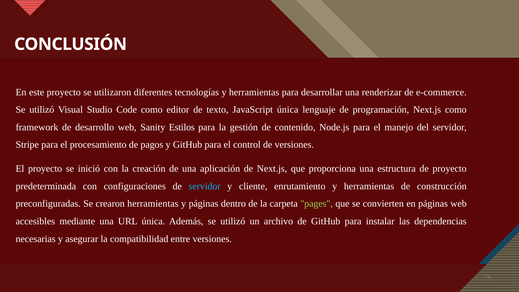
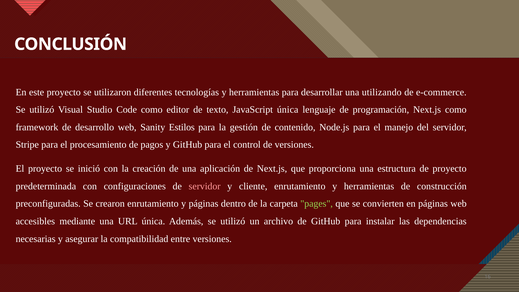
renderizar: renderizar -> utilizando
servidor at (205, 186) colour: light blue -> pink
crearon herramientas: herramientas -> enrutamiento
